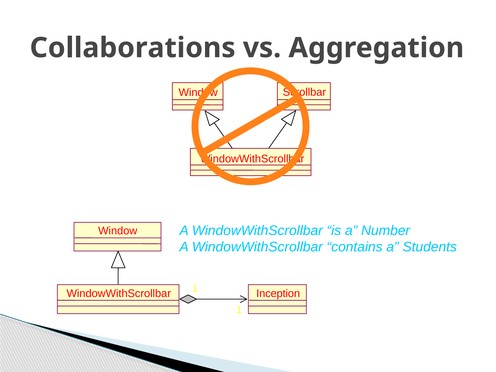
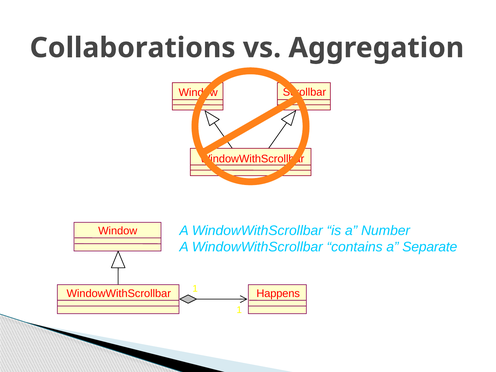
Students: Students -> Separate
Inception: Inception -> Happens
